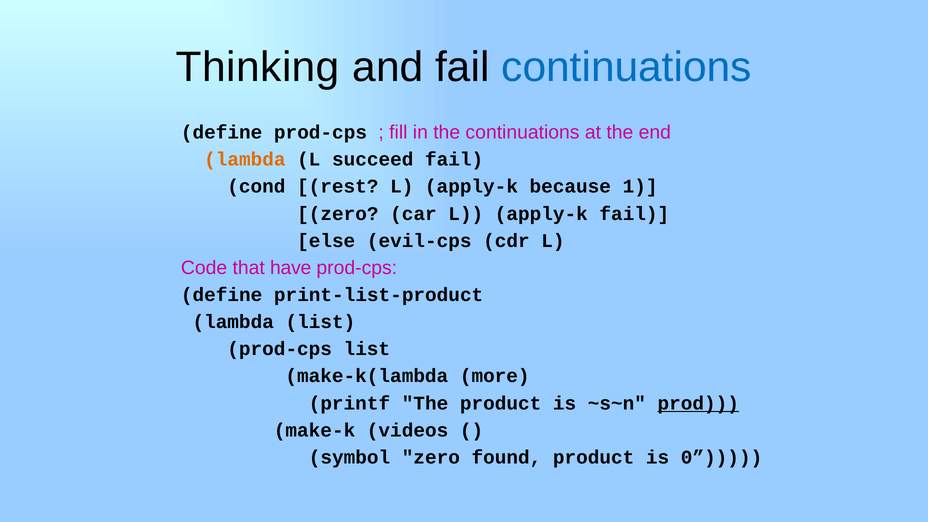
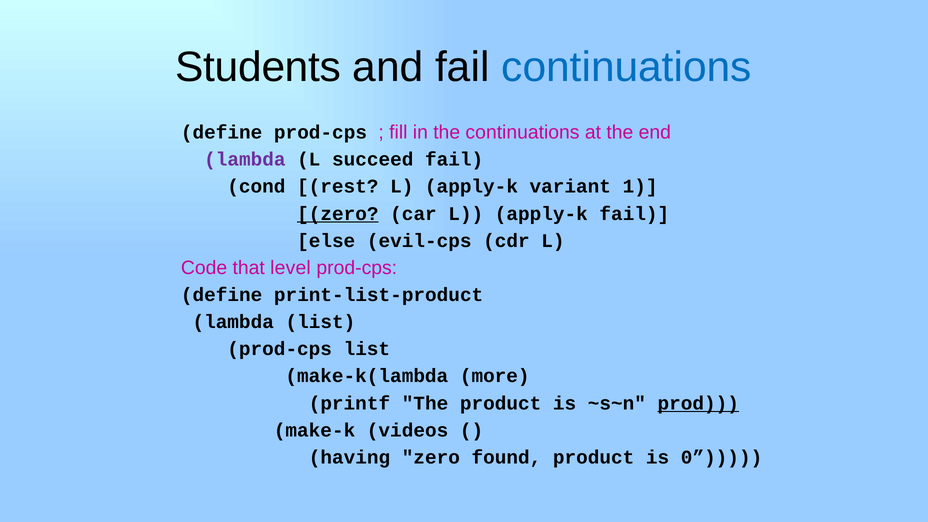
Thinking: Thinking -> Students
lambda at (245, 160) colour: orange -> purple
because: because -> variant
zero at (338, 214) underline: none -> present
have: have -> level
symbol: symbol -> having
